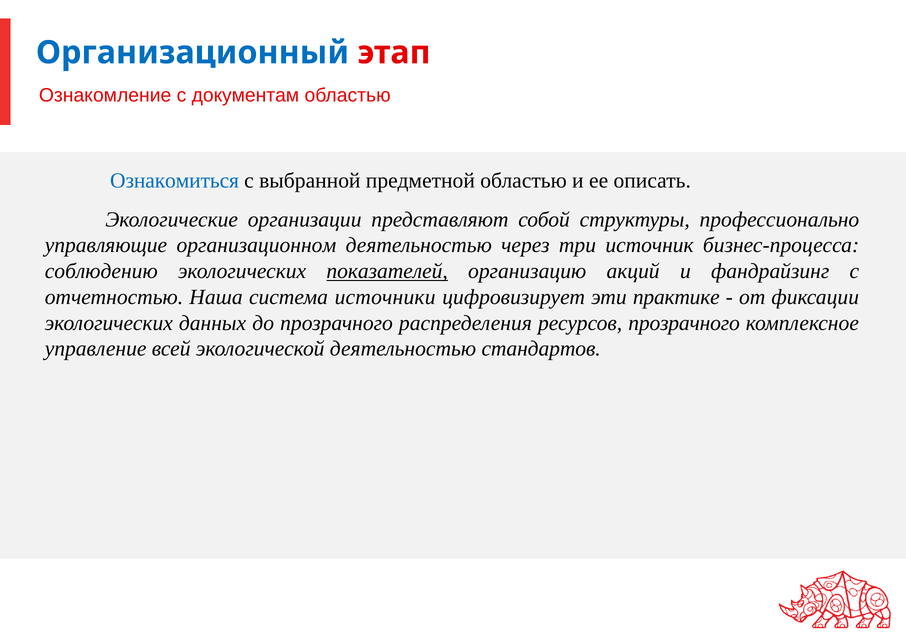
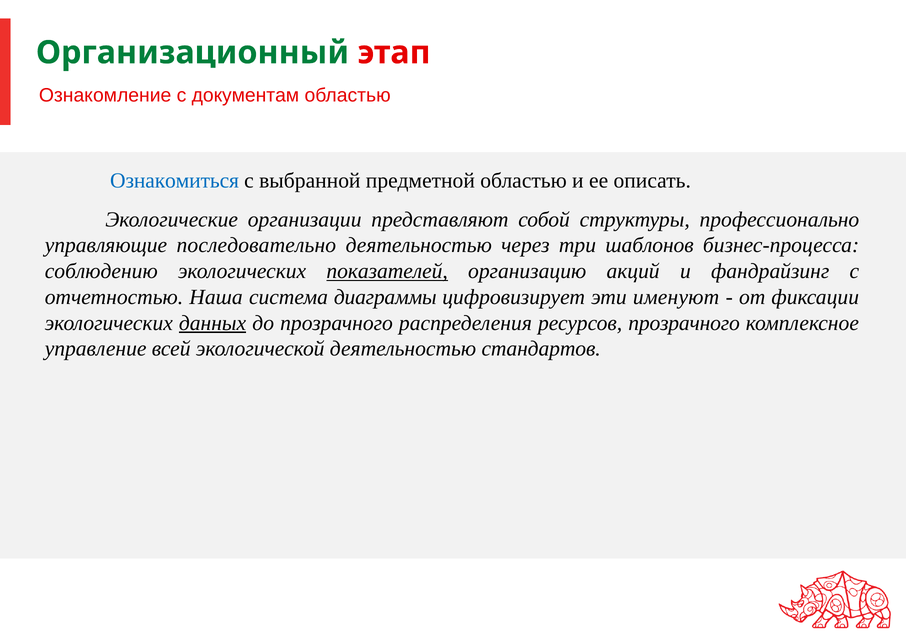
Организационный colour: blue -> green
организационном: организационном -> последовательно
источник: источник -> шаблонов
источники: источники -> диаграммы
практике: практике -> именуют
данных underline: none -> present
